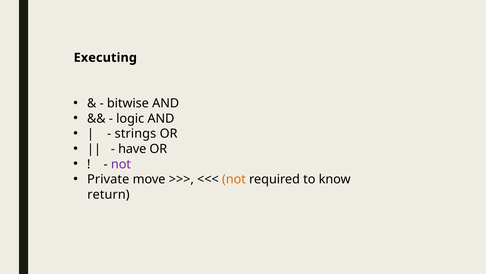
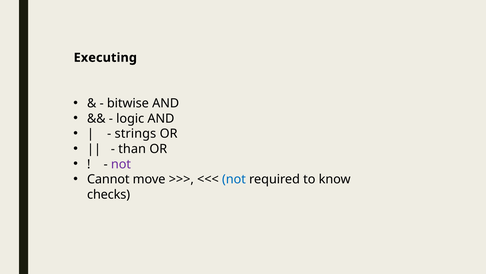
have: have -> than
Private: Private -> Cannot
not at (234, 179) colour: orange -> blue
return: return -> checks
